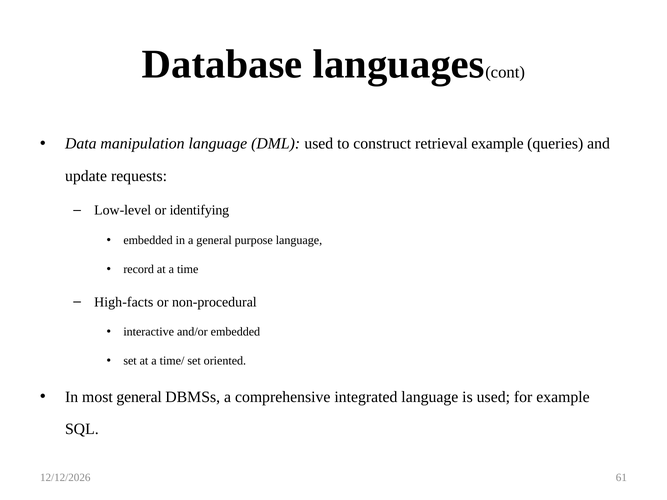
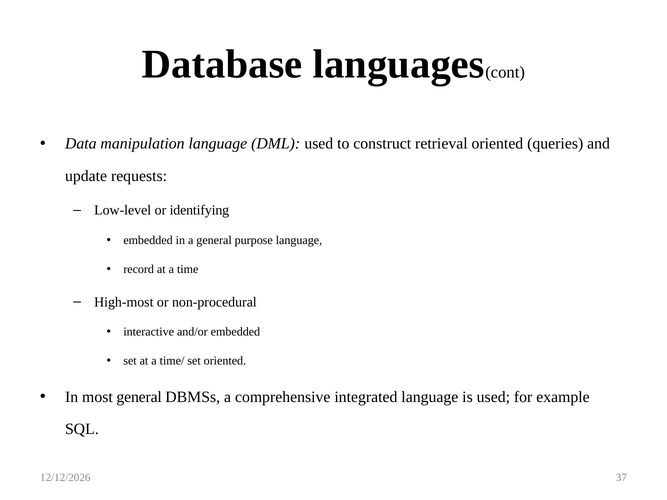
retrieval example: example -> oriented
High-facts: High-facts -> High-most
61: 61 -> 37
